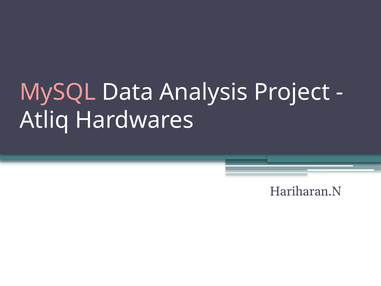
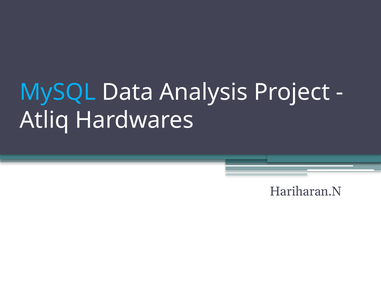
MySQL colour: pink -> light blue
